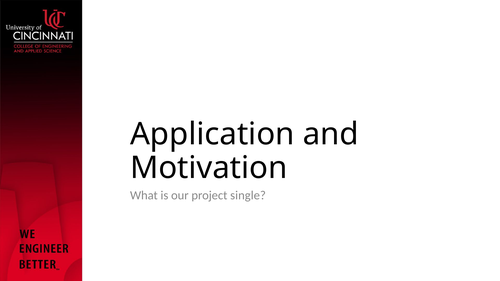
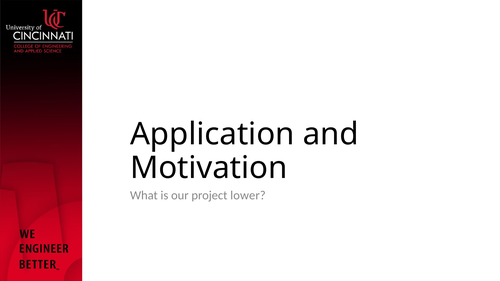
single: single -> lower
